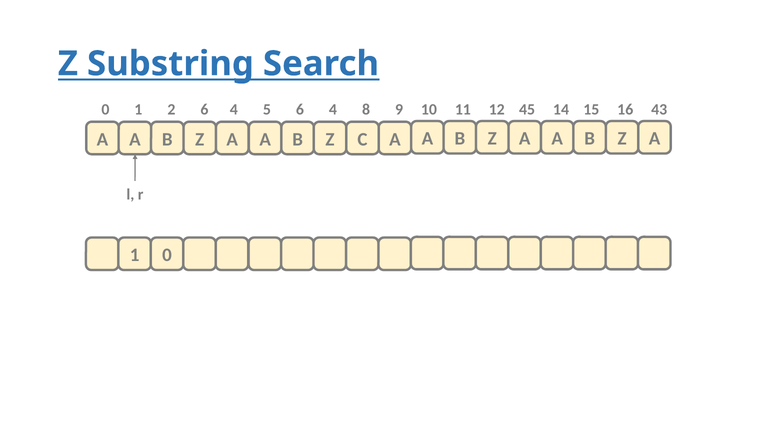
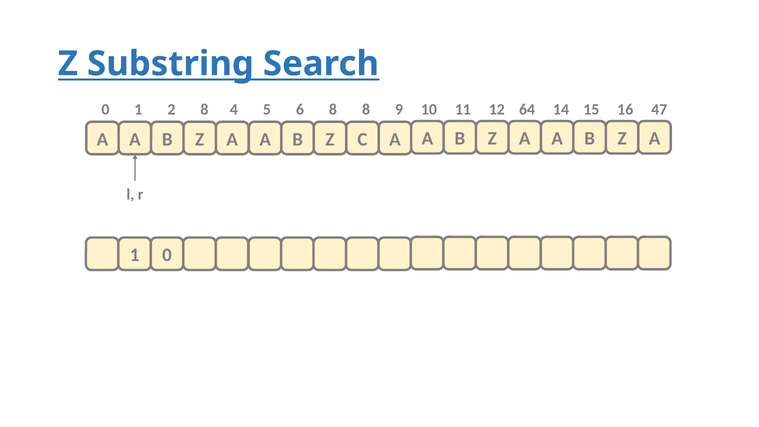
2 6: 6 -> 8
5 6 4: 4 -> 8
45: 45 -> 64
43: 43 -> 47
